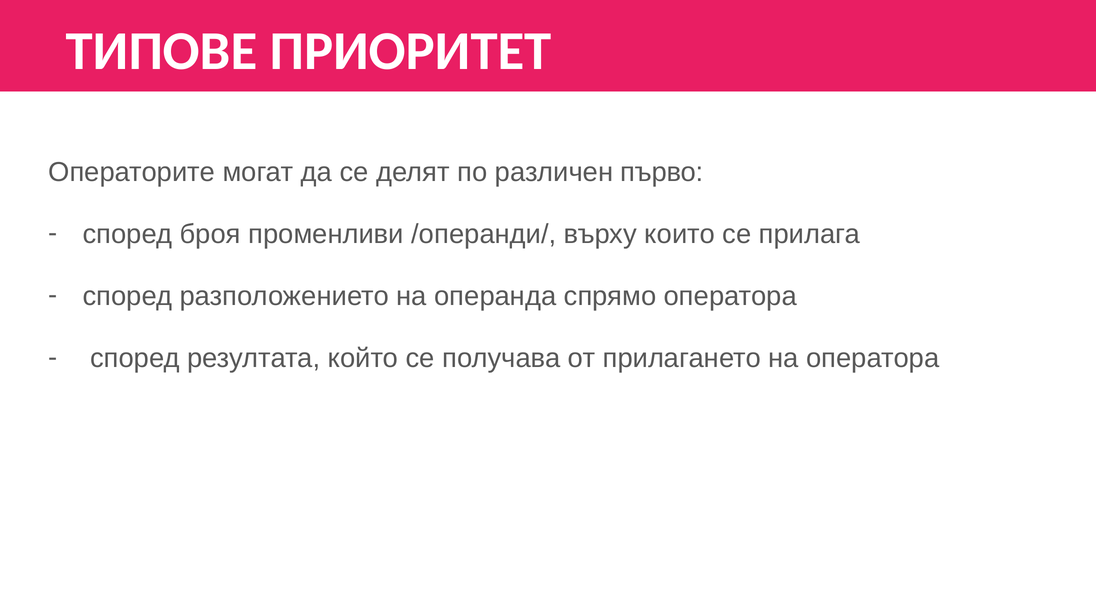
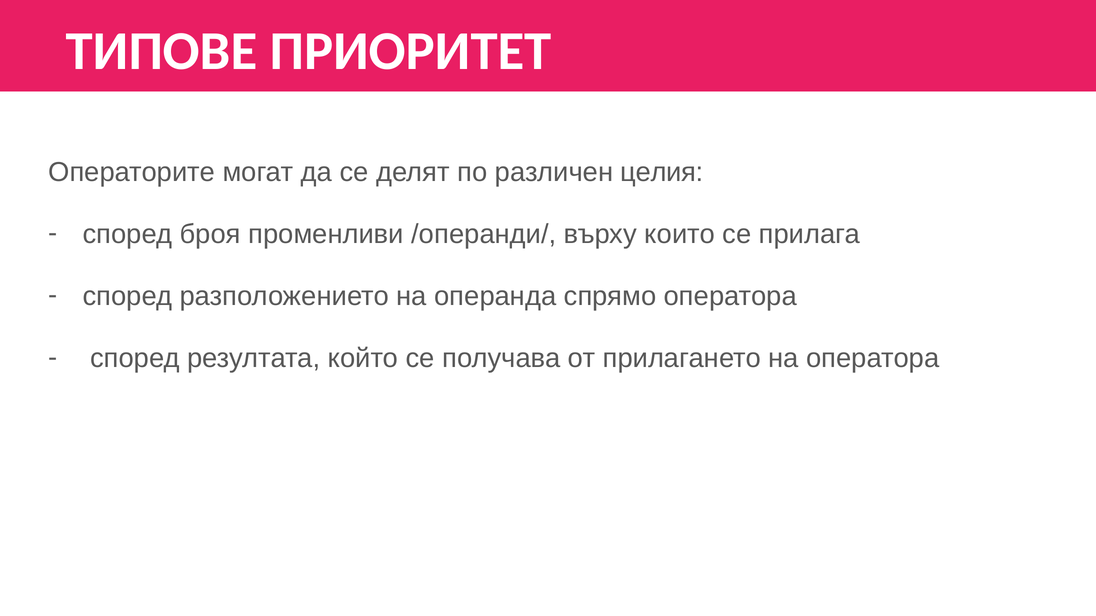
първо: първо -> целия
